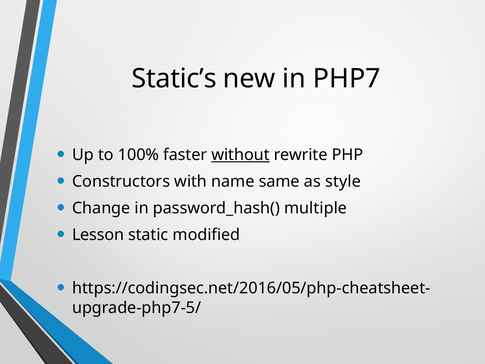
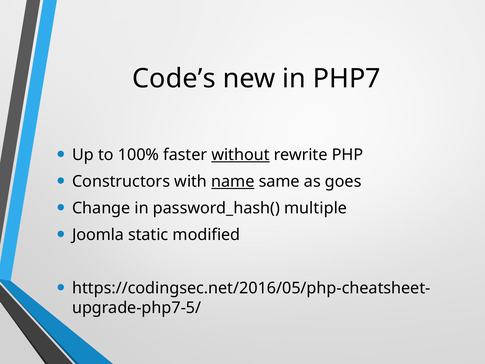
Static’s: Static’s -> Code’s
name underline: none -> present
style: style -> goes
Lesson: Lesson -> Joomla
